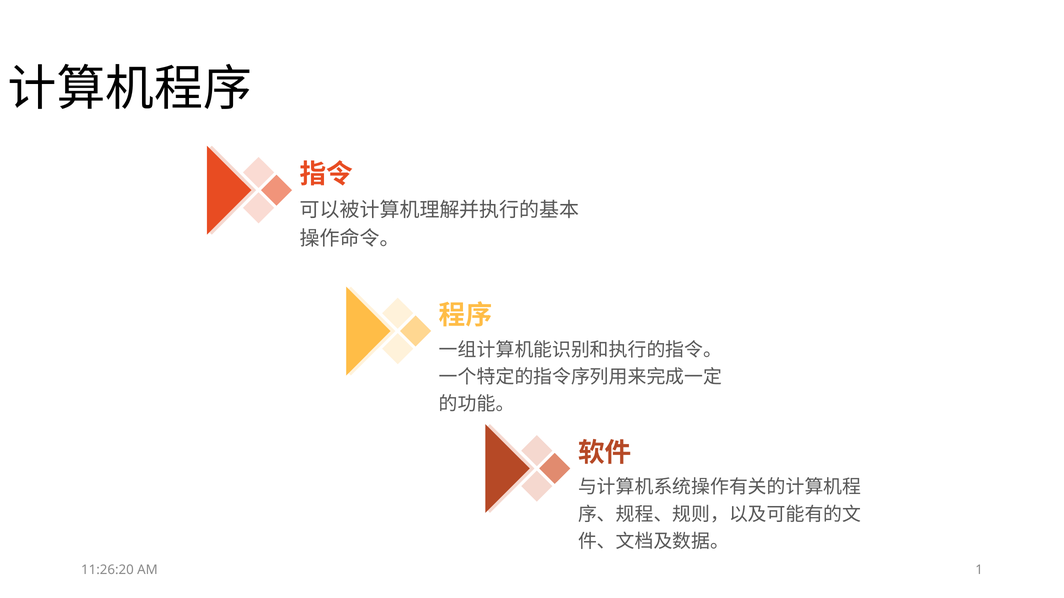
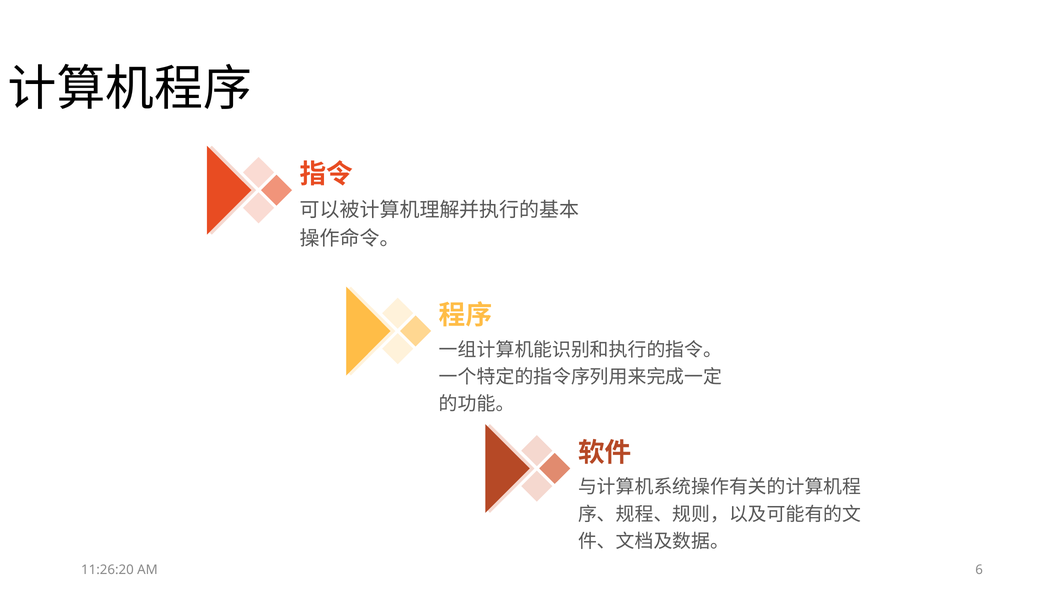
1: 1 -> 6
